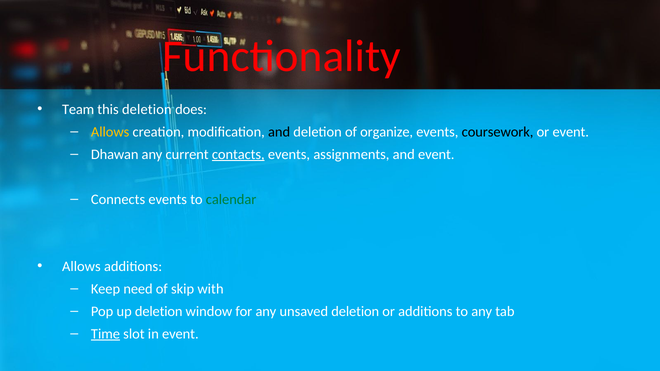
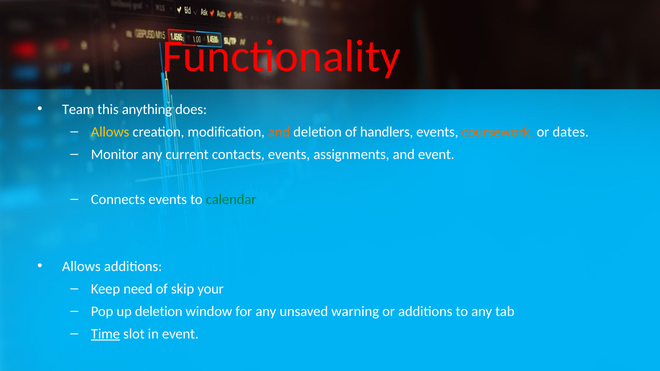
this deletion: deletion -> anything
and at (279, 132) colour: black -> orange
organize: organize -> handlers
coursework colour: black -> orange
or event: event -> dates
Dhawan: Dhawan -> Monitor
contacts underline: present -> none
with: with -> your
unsaved deletion: deletion -> warning
